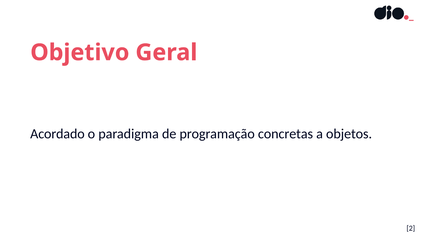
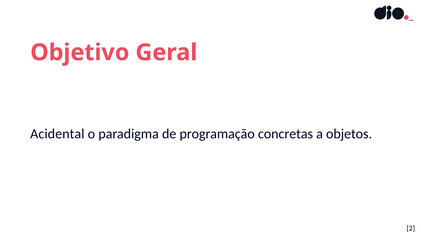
Acordado: Acordado -> Acidental
